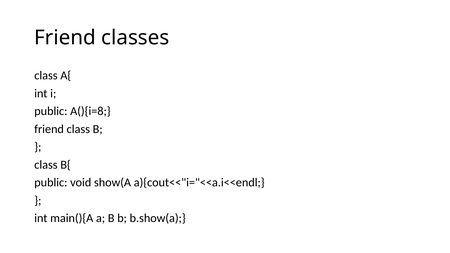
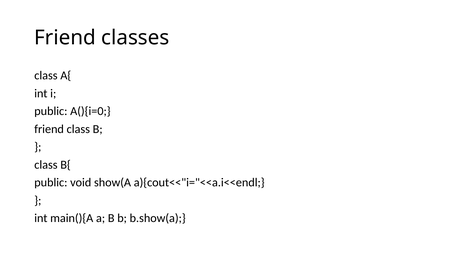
A(){i=8: A(){i=8 -> A(){i=0
